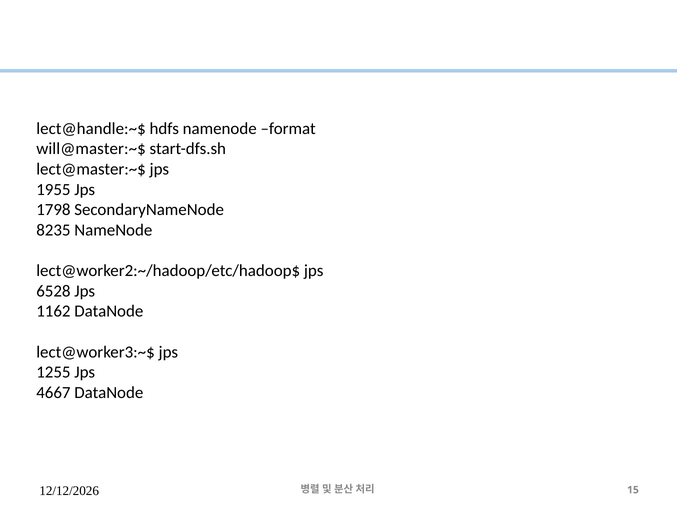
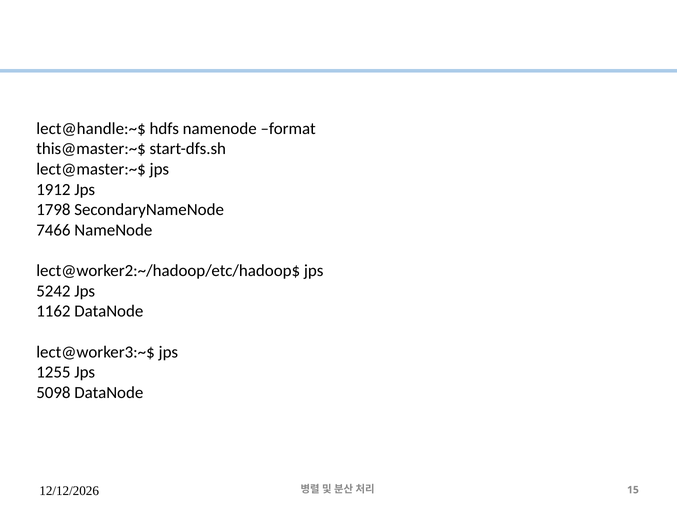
will@master:~$: will@master:~$ -> this@master:~$
1955: 1955 -> 1912
8235: 8235 -> 7466
6528: 6528 -> 5242
4667: 4667 -> 5098
